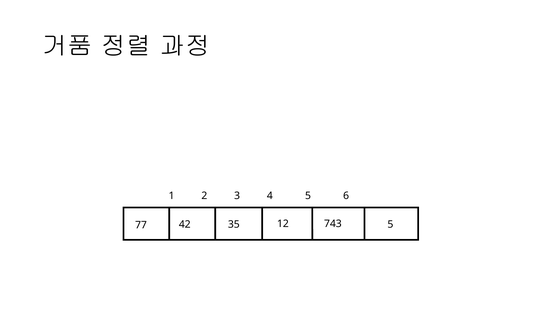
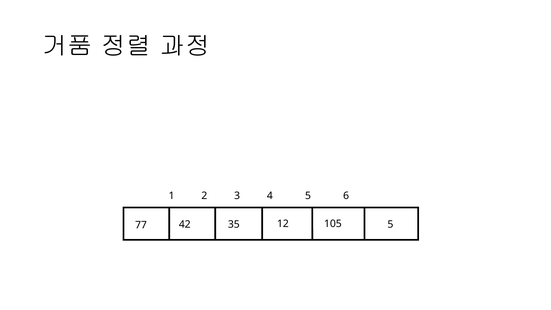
743: 743 -> 105
